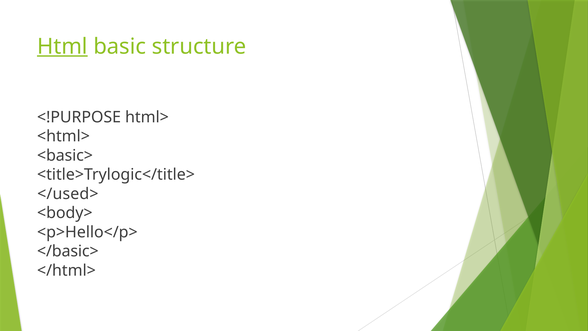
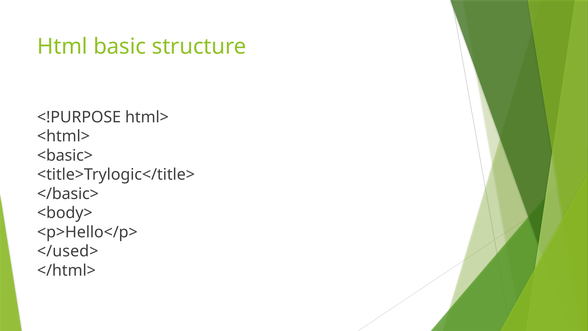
Html underline: present -> none
</used>: </used> -> </basic>
</basic>: </basic> -> </used>
